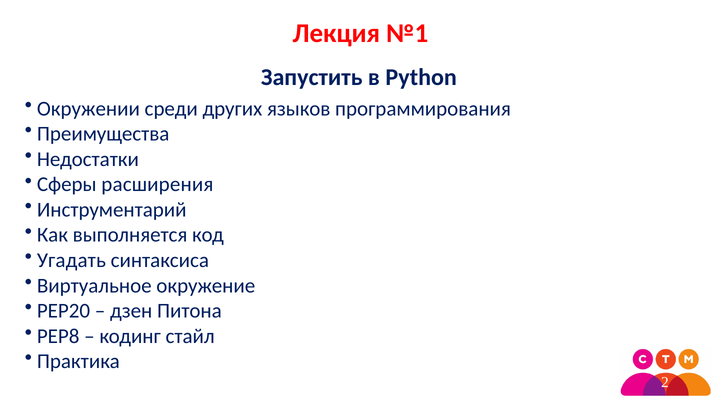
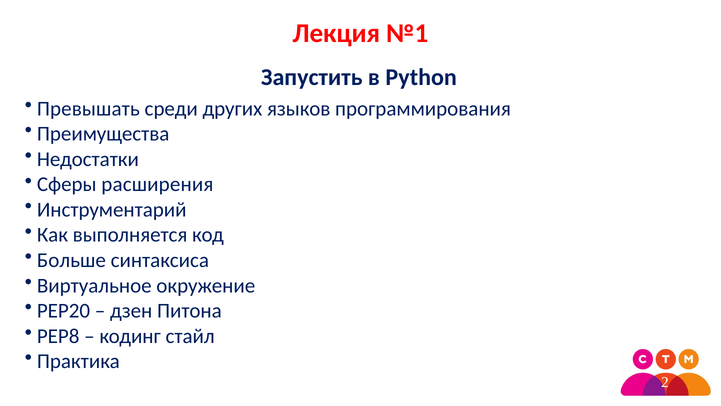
Окружении: Окружении -> Превышать
Угадать: Угадать -> Больше
